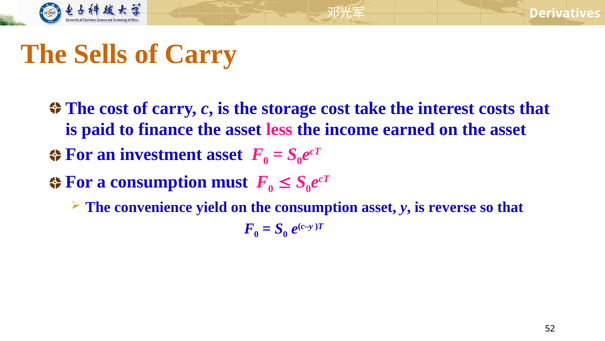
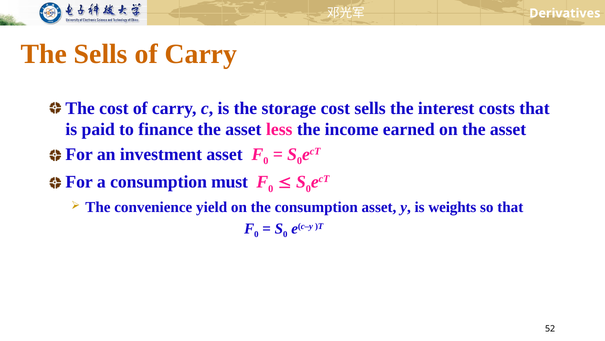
cost take: take -> sells
reverse: reverse -> weights
